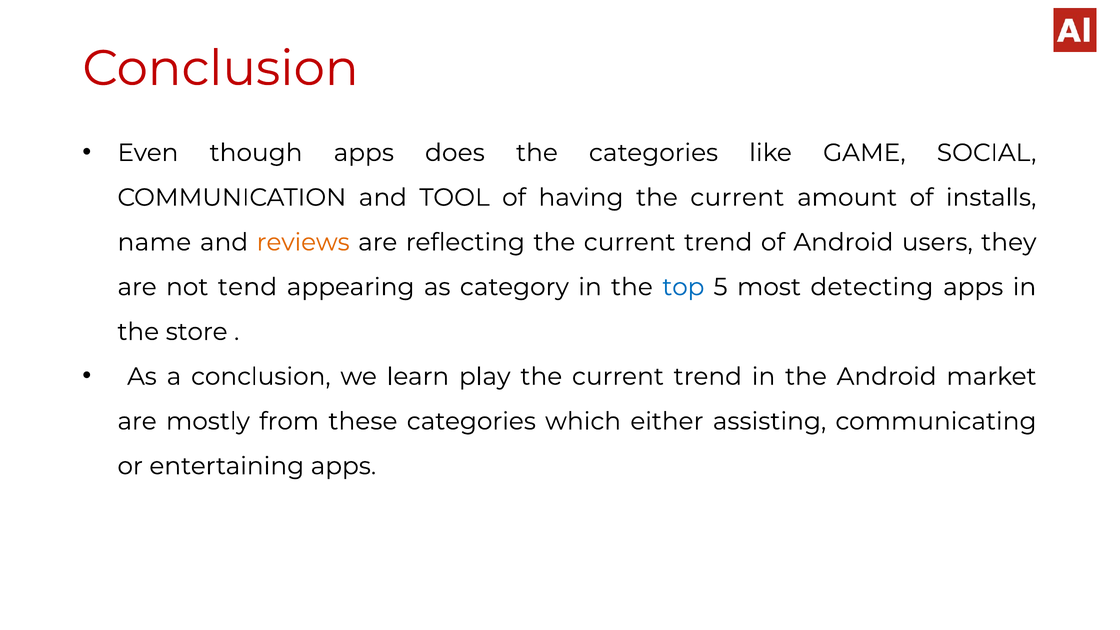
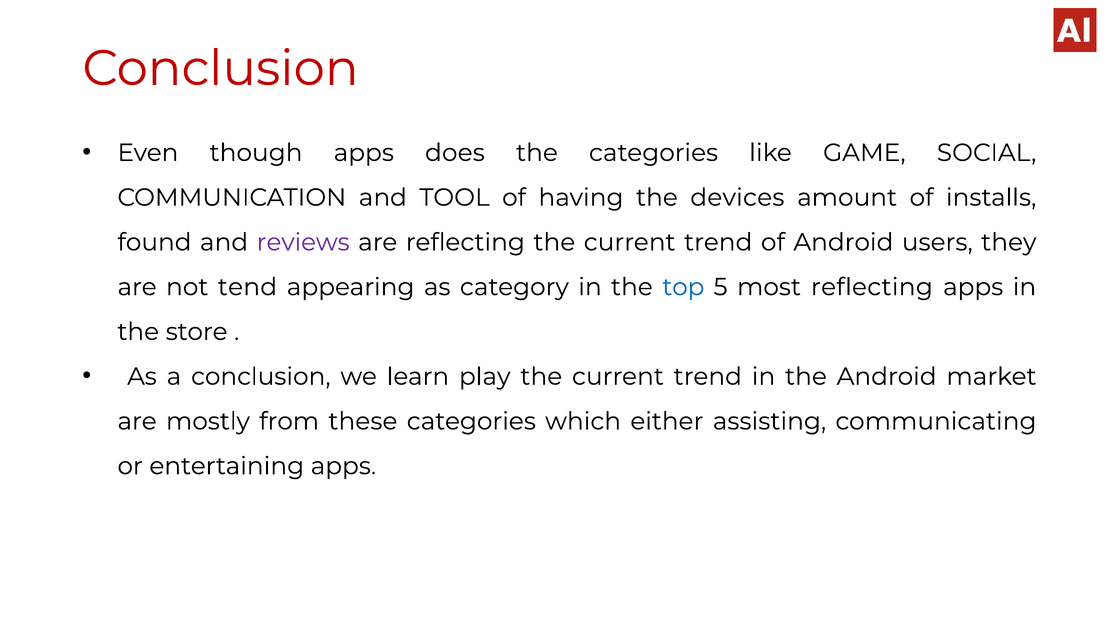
having the current: current -> devices
name: name -> found
reviews colour: orange -> purple
most detecting: detecting -> reflecting
